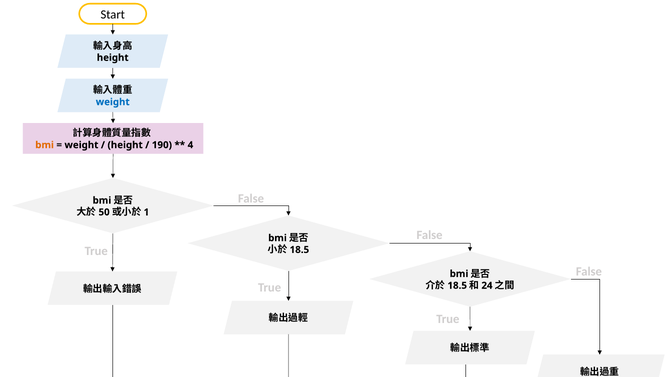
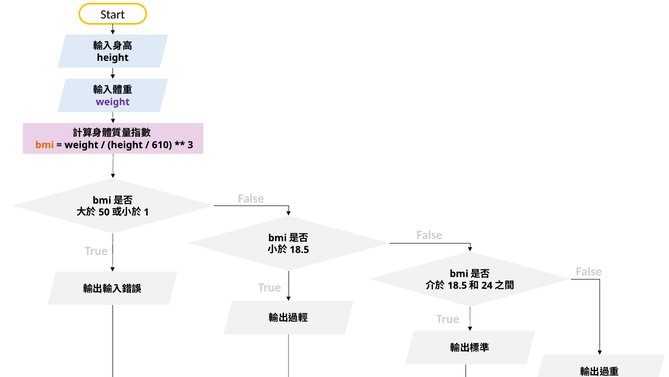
weight at (113, 102) colour: blue -> purple
190: 190 -> 610
4: 4 -> 3
